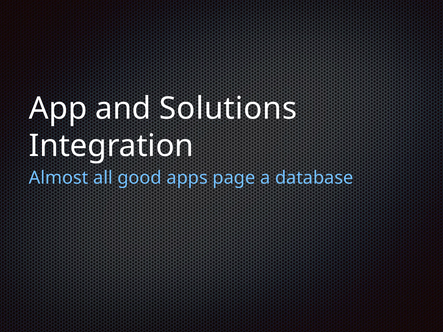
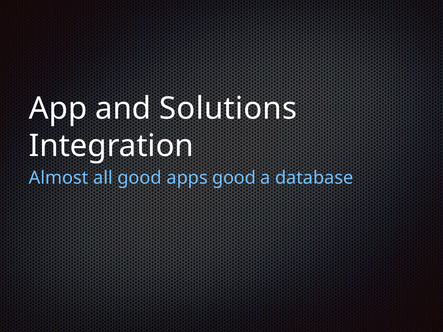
apps page: page -> good
